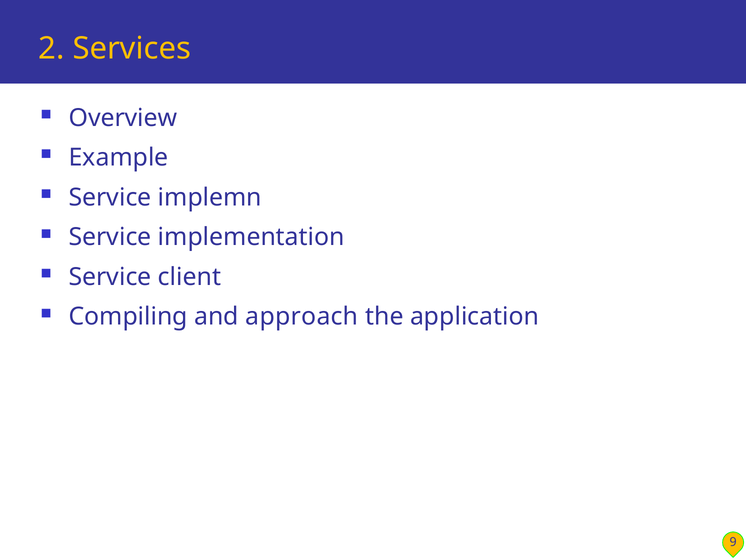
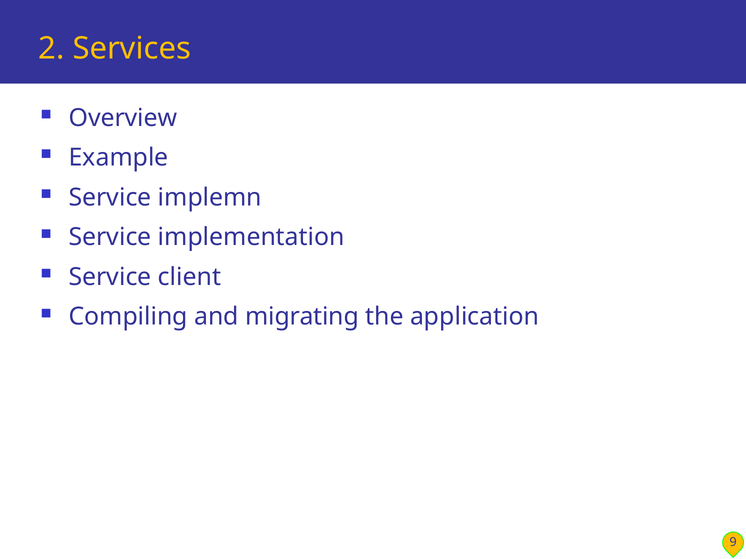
approach: approach -> migrating
